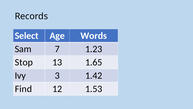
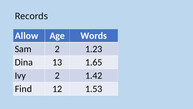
Select: Select -> Allow
Sam 7: 7 -> 2
Stop: Stop -> Dina
Ivy 3: 3 -> 2
